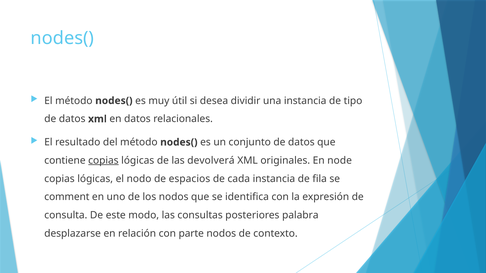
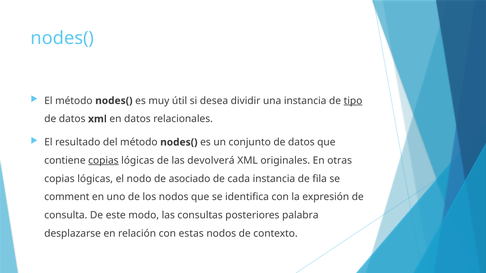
tipo underline: none -> present
node: node -> otras
espacios: espacios -> asociado
parte: parte -> estas
